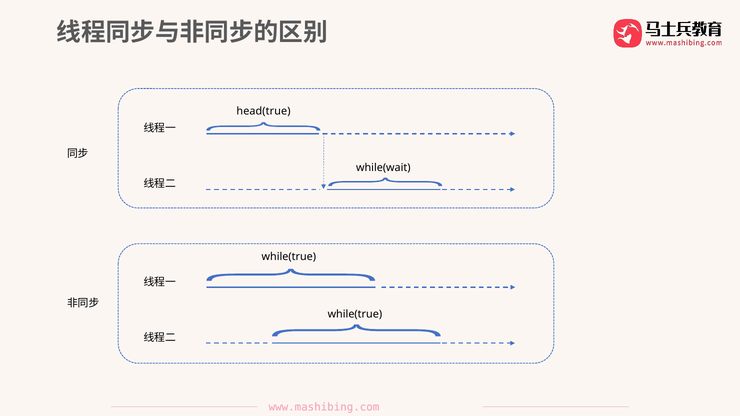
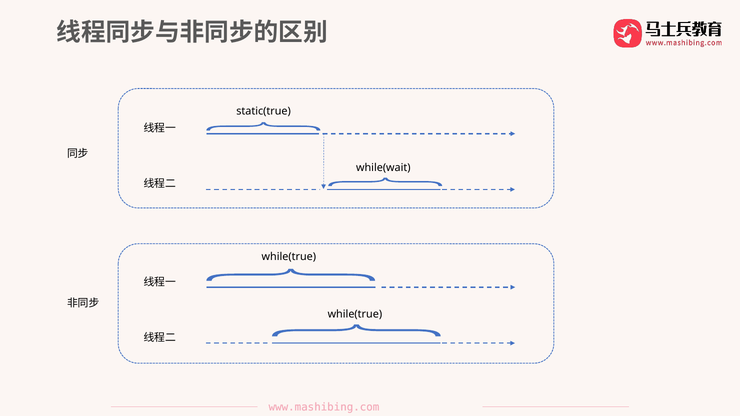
head(true: head(true -> static(true
